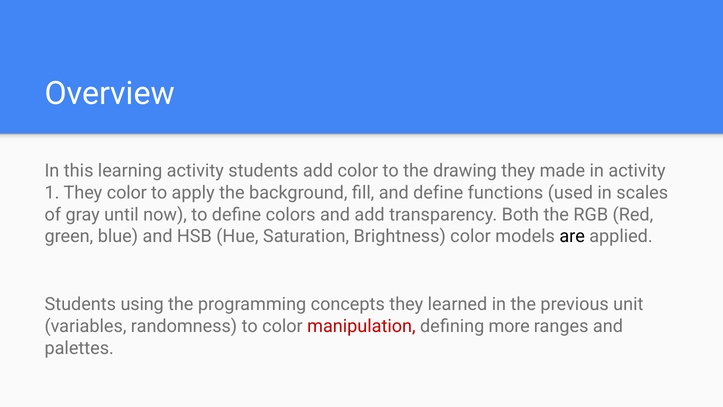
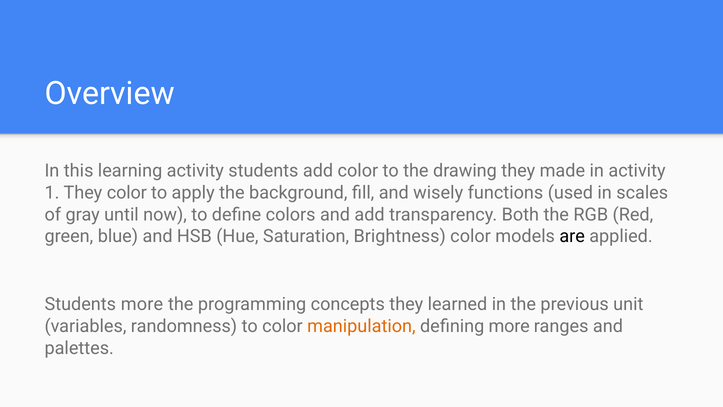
and define: define -> wisely
Students using: using -> more
manipulation colour: red -> orange
